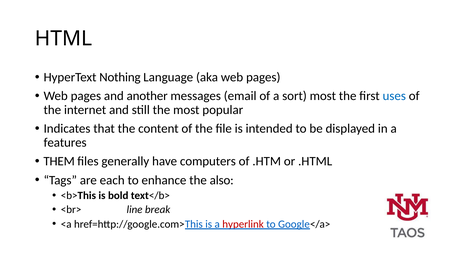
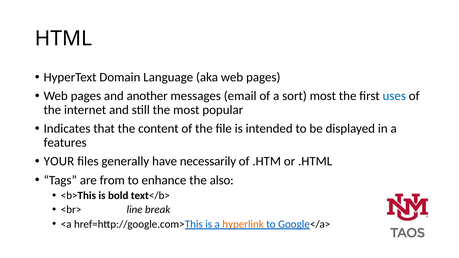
Nothing: Nothing -> Domain
THEM: THEM -> YOUR
computers: computers -> necessarily
each: each -> from
hyperlink colour: red -> orange
